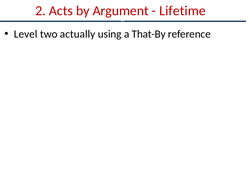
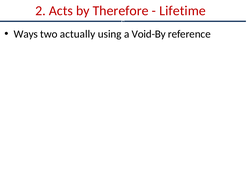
Argument: Argument -> Therefore
Level: Level -> Ways
That-By: That-By -> Void-By
